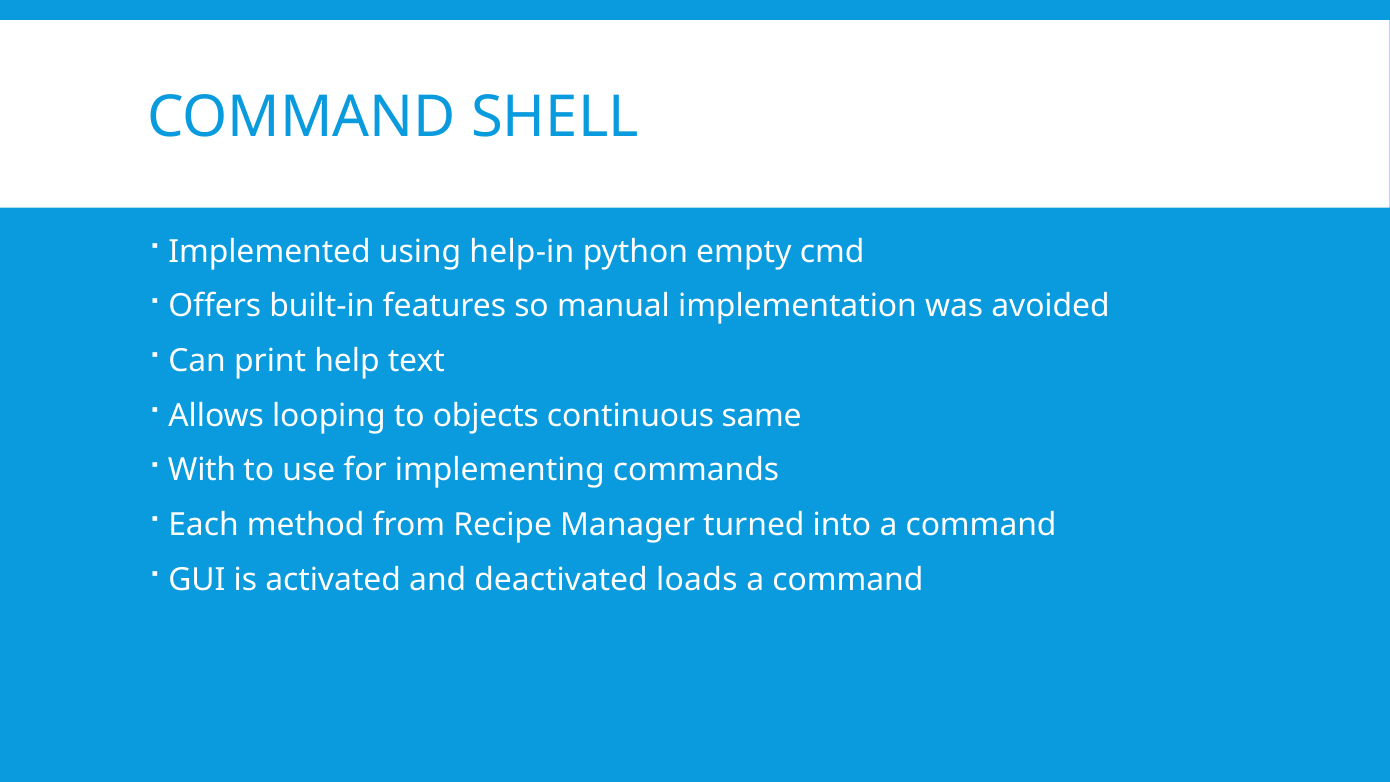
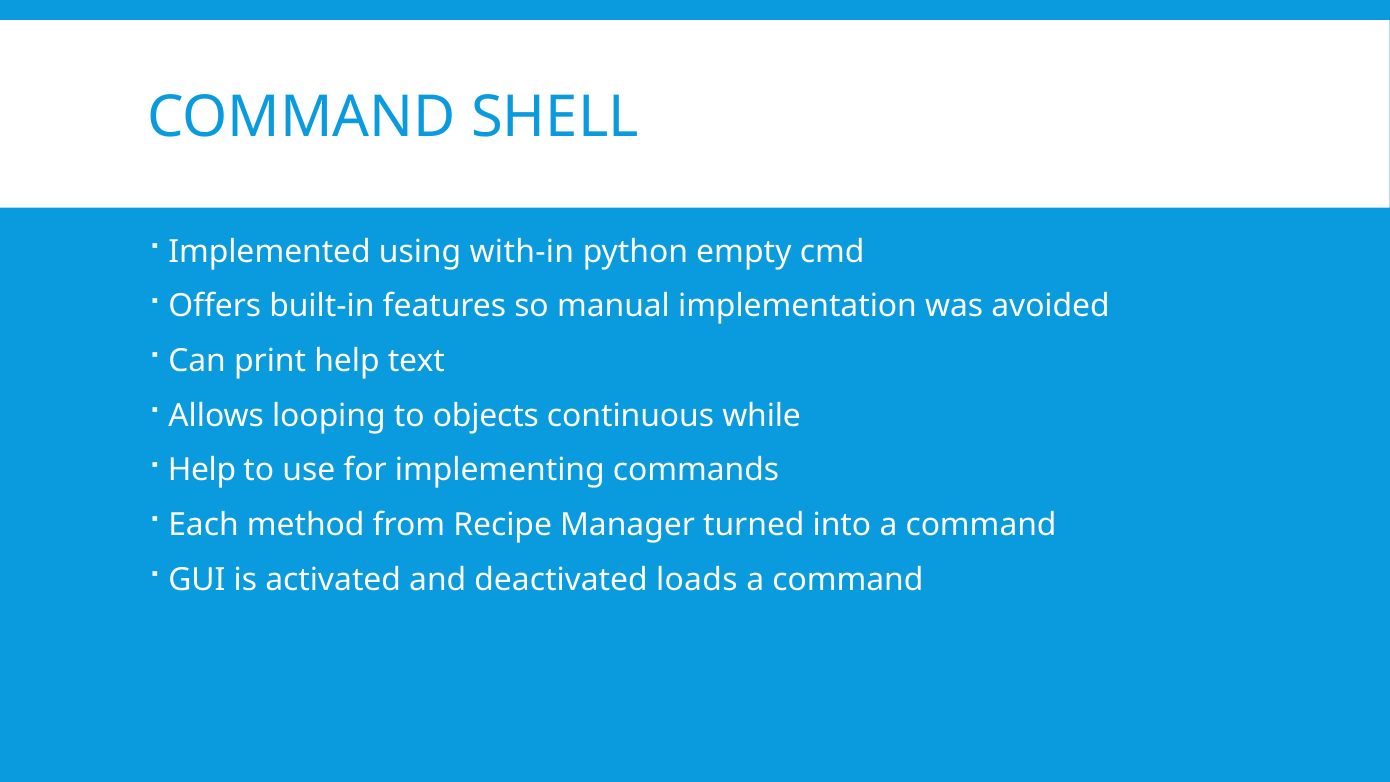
help-in: help-in -> with-in
same: same -> while
With at (202, 470): With -> Help
